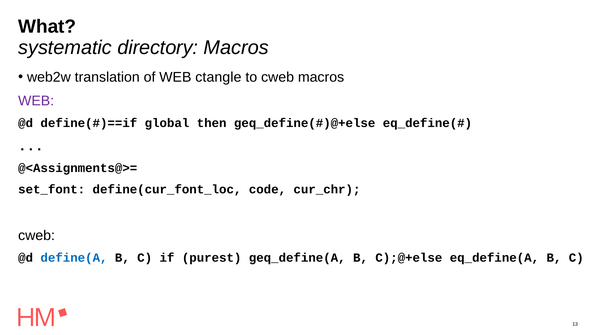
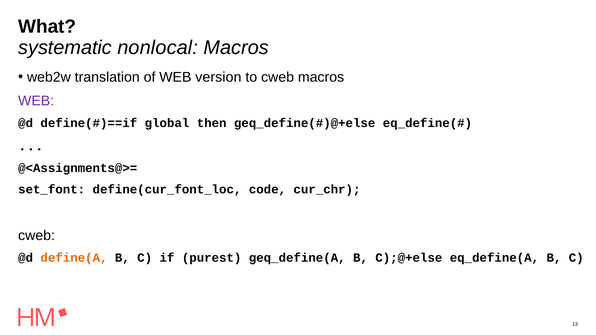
directory: directory -> nonlocal
ctangle: ctangle -> version
define(A colour: blue -> orange
